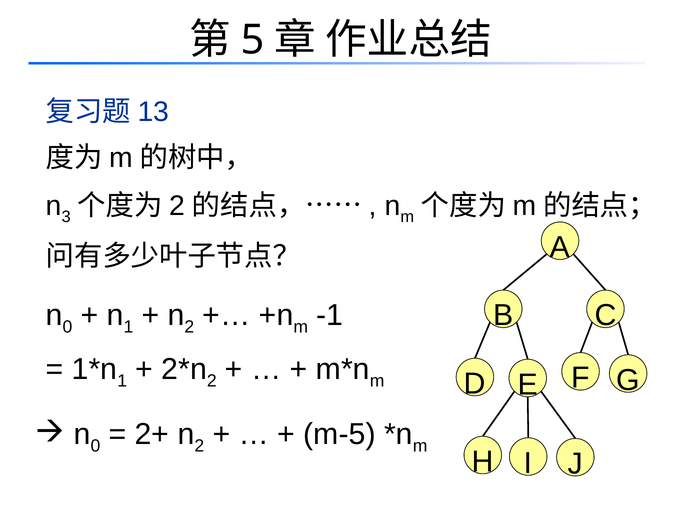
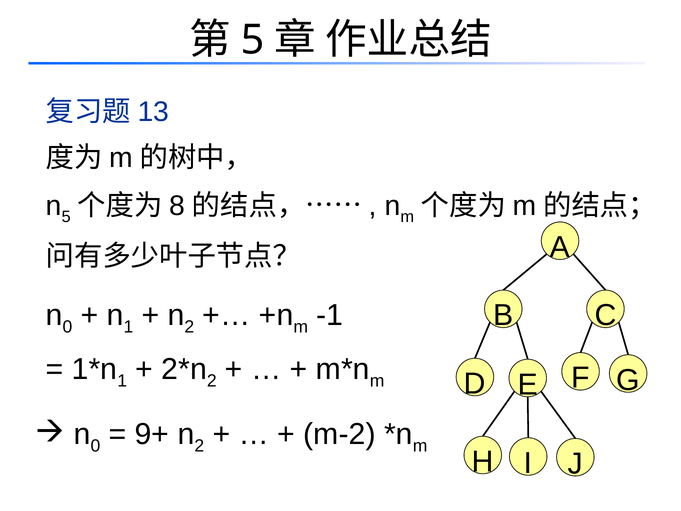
3 at (66, 217): 3 -> 5
2 at (177, 206): 2 -> 8
2+: 2+ -> 9+
m-5: m-5 -> m-2
